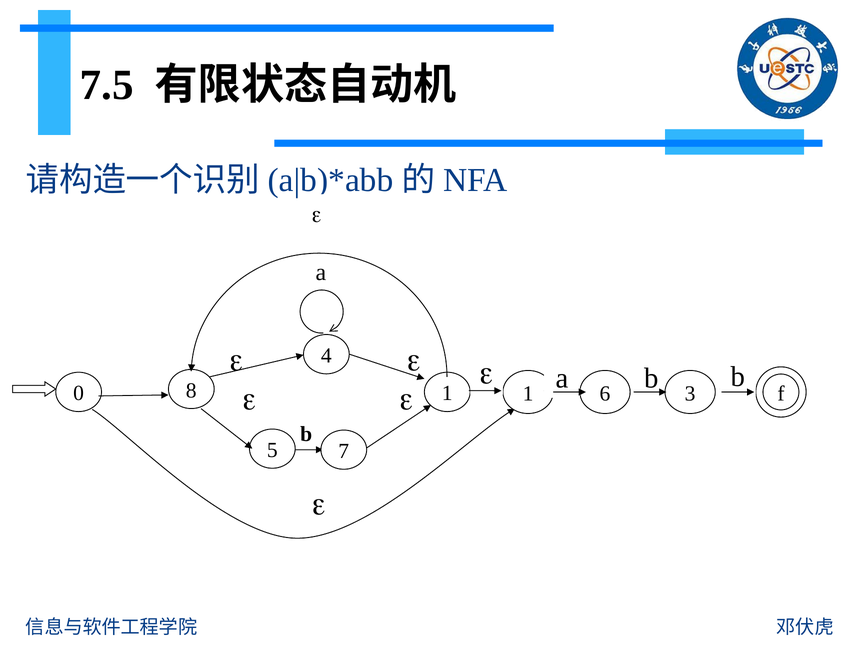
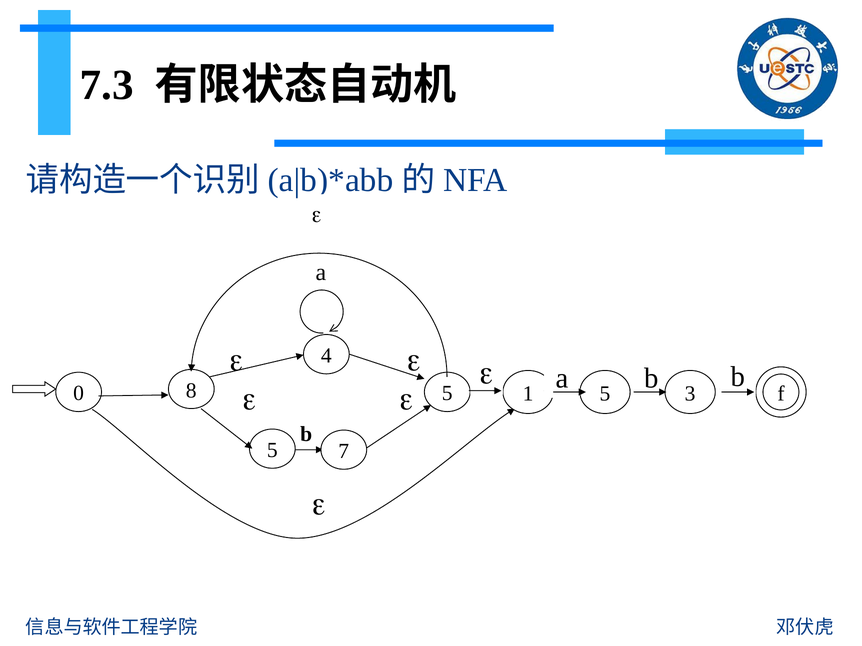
7.5: 7.5 -> 7.3
1 6: 6 -> 5
1 at (447, 394): 1 -> 5
